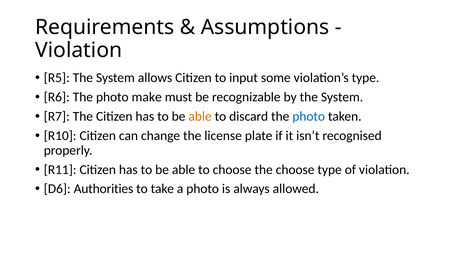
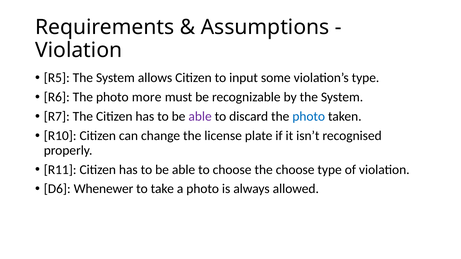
make: make -> more
able at (200, 117) colour: orange -> purple
Authorities: Authorities -> Whenewer
